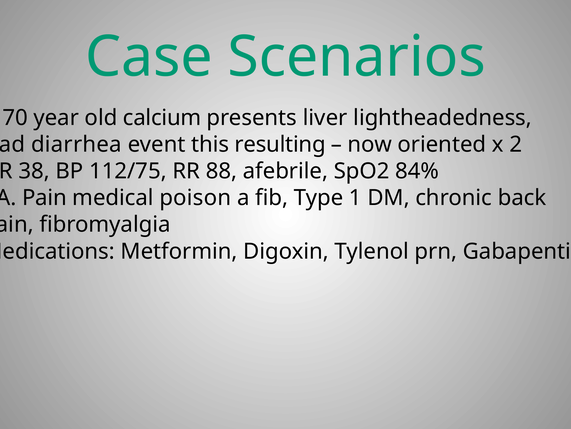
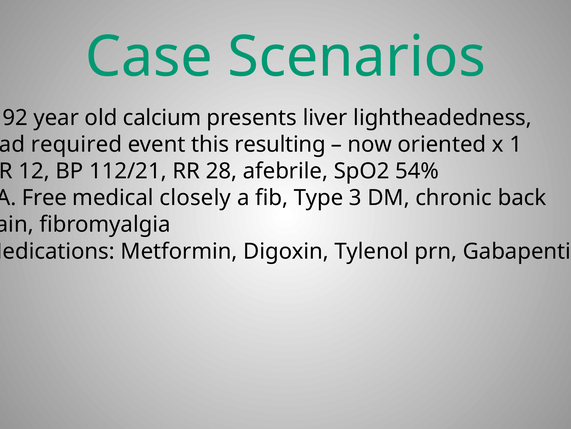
70: 70 -> 92
diarrhea: diarrhea -> required
2: 2 -> 1
38: 38 -> 12
112/75: 112/75 -> 112/21
88: 88 -> 28
84%: 84% -> 54%
Pain at (44, 198): Pain -> Free
poison: poison -> closely
1: 1 -> 3
